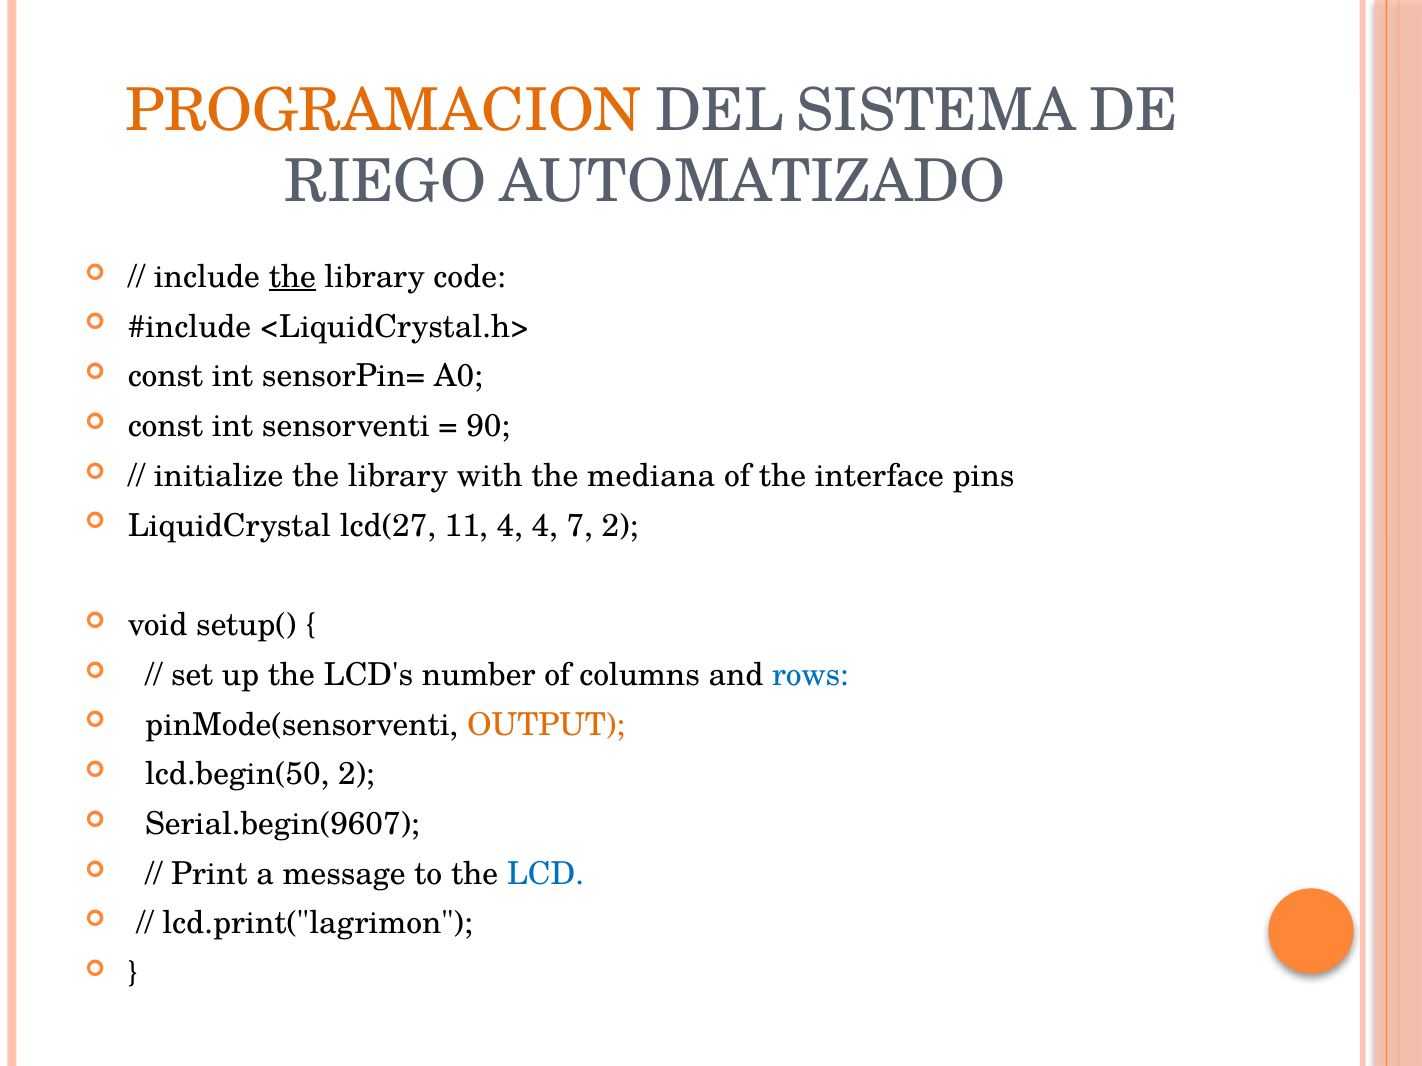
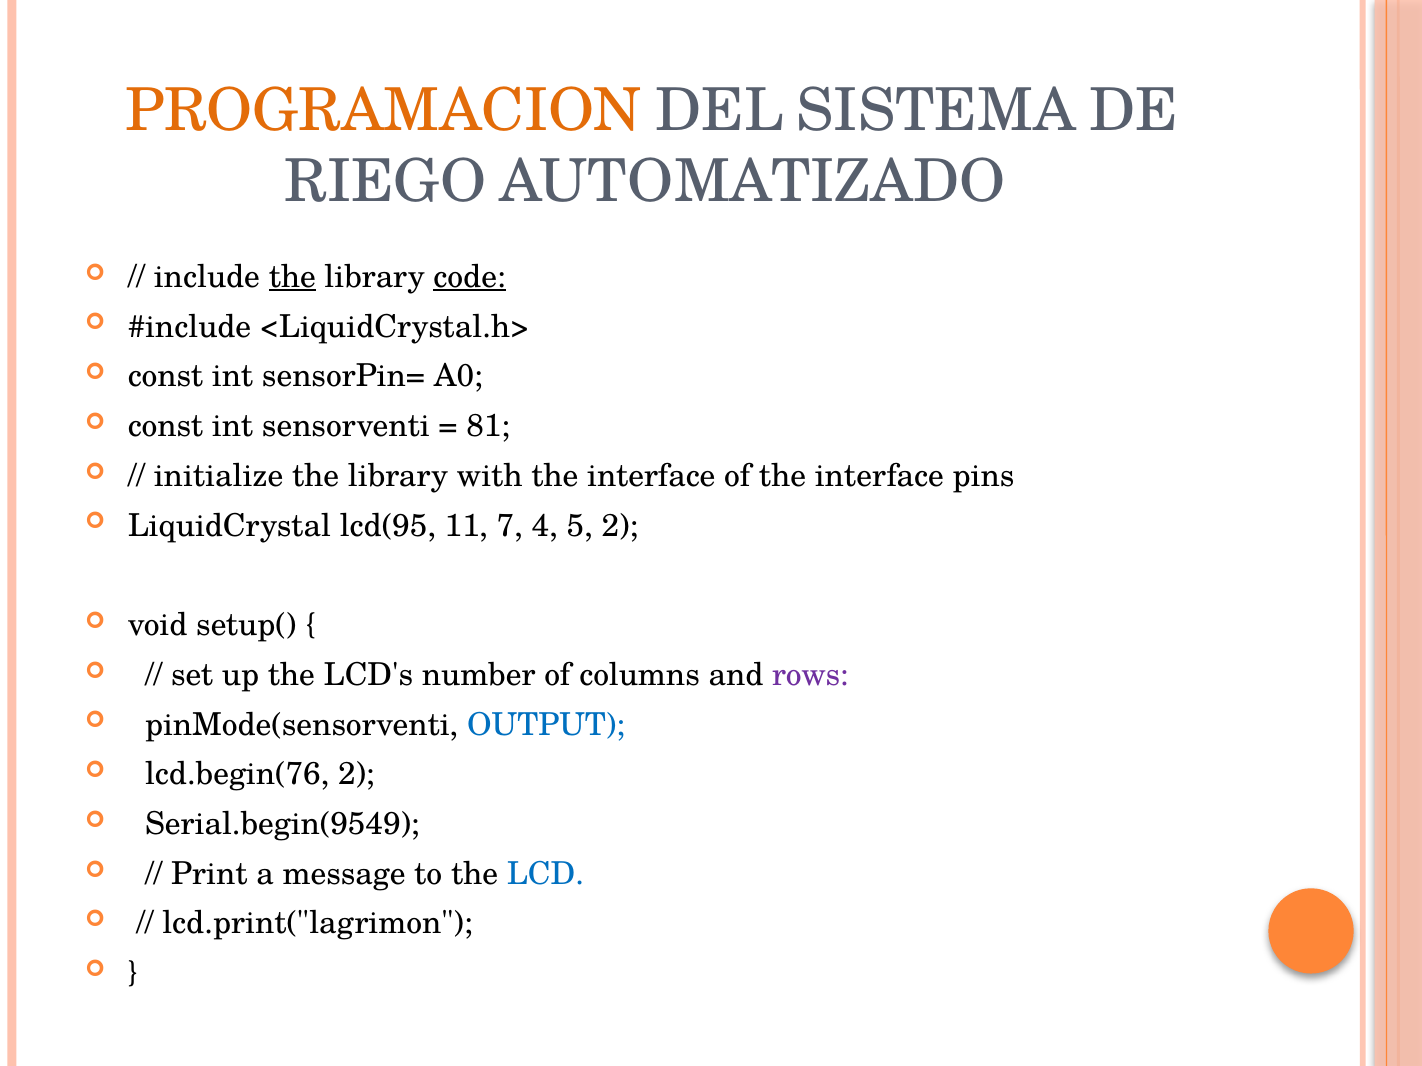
code underline: none -> present
90: 90 -> 81
with the mediana: mediana -> interface
lcd(27: lcd(27 -> lcd(95
11 4: 4 -> 7
7: 7 -> 5
rows colour: blue -> purple
OUTPUT colour: orange -> blue
lcd.begin(50: lcd.begin(50 -> lcd.begin(76
Serial.begin(9607: Serial.begin(9607 -> Serial.begin(9549
